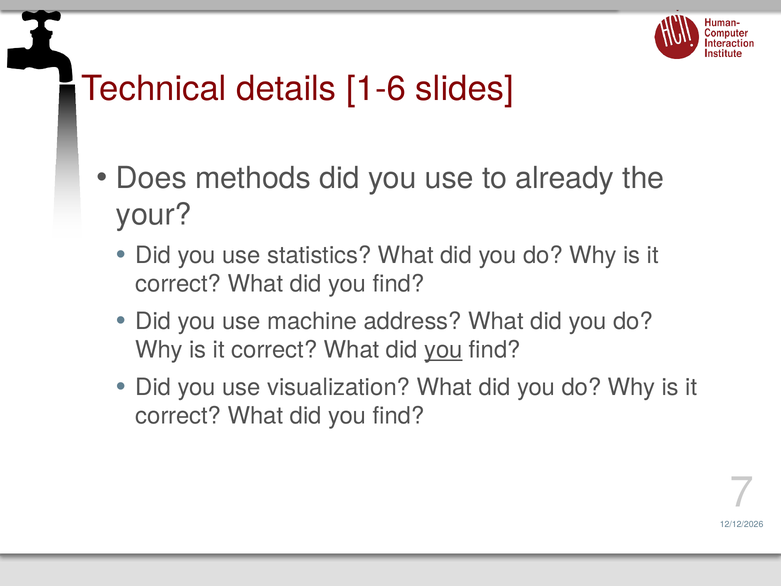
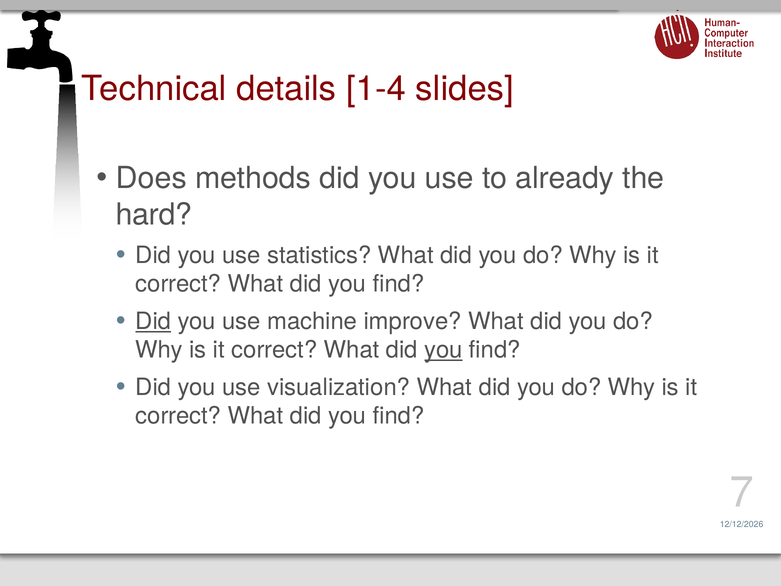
1-6: 1-6 -> 1-4
your: your -> hard
Did at (153, 321) underline: none -> present
address: address -> improve
